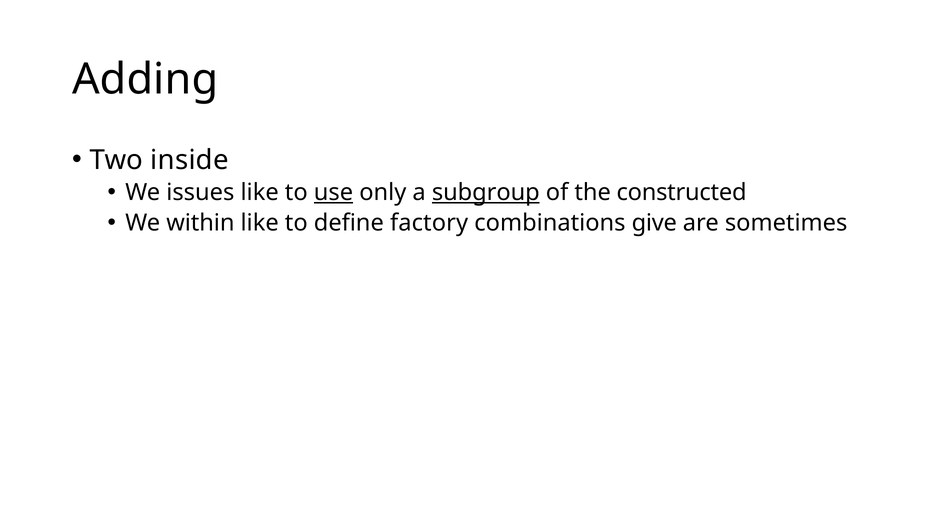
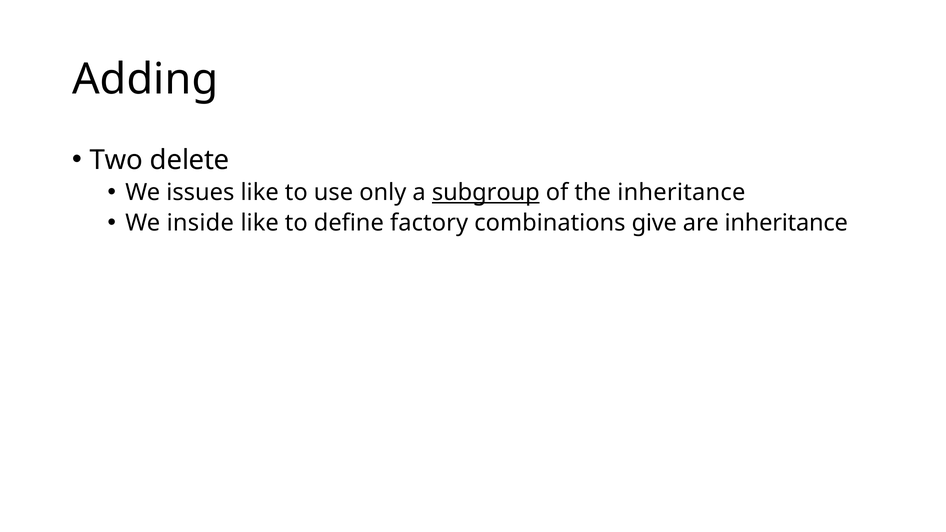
inside: inside -> delete
use underline: present -> none
the constructed: constructed -> inheritance
within: within -> inside
are sometimes: sometimes -> inheritance
